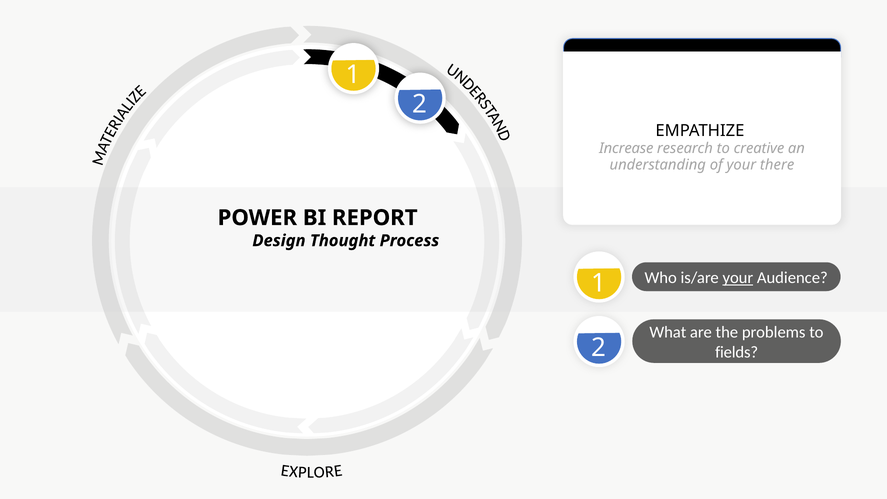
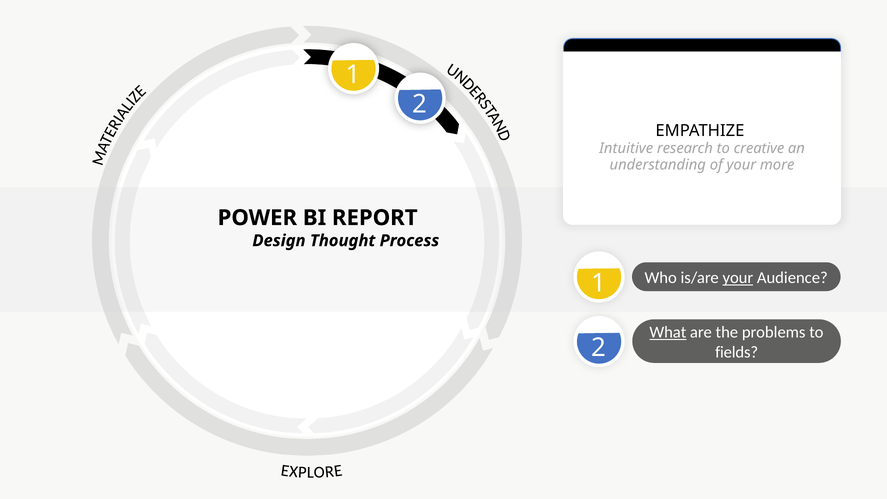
Increase: Increase -> Intuitive
there: there -> more
What underline: none -> present
